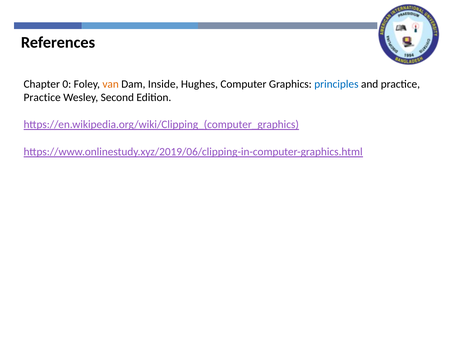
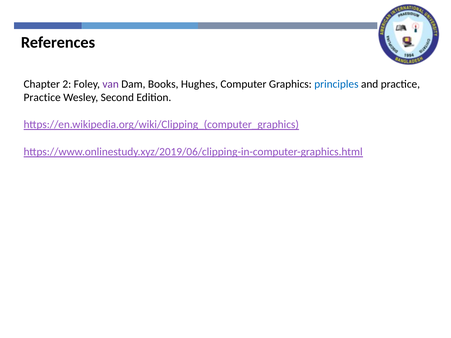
0: 0 -> 2
van colour: orange -> purple
Inside: Inside -> Books
